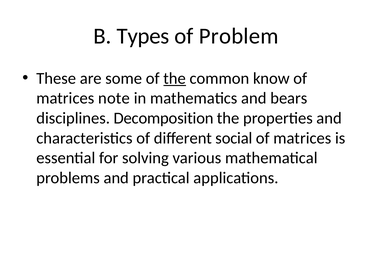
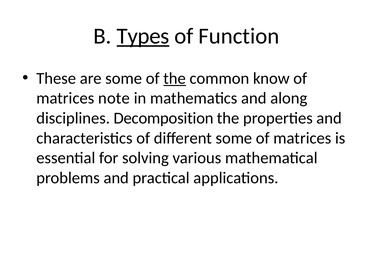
Types underline: none -> present
Problem: Problem -> Function
bears: bears -> along
different social: social -> some
